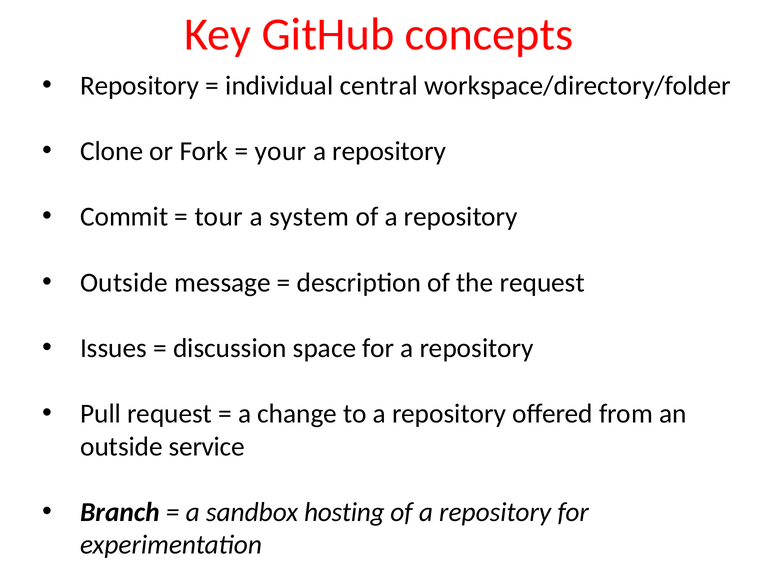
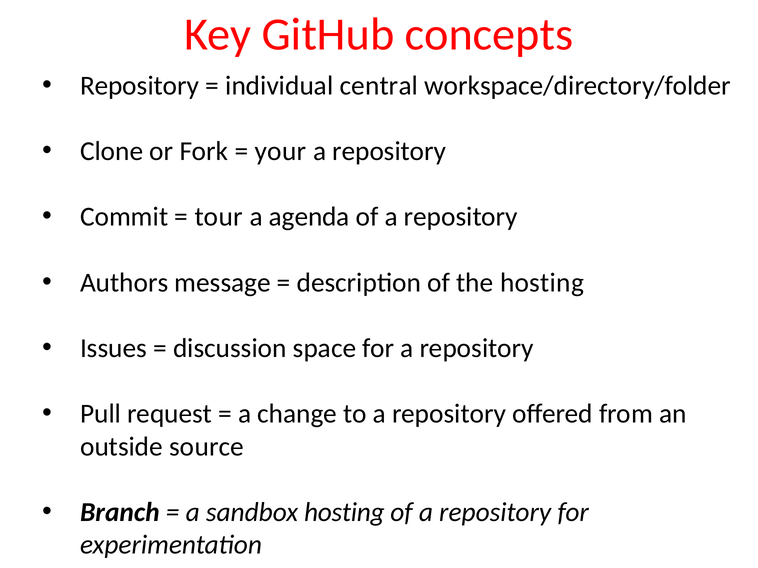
system: system -> agenda
Outside at (124, 283): Outside -> Authors
the request: request -> hosting
service: service -> source
